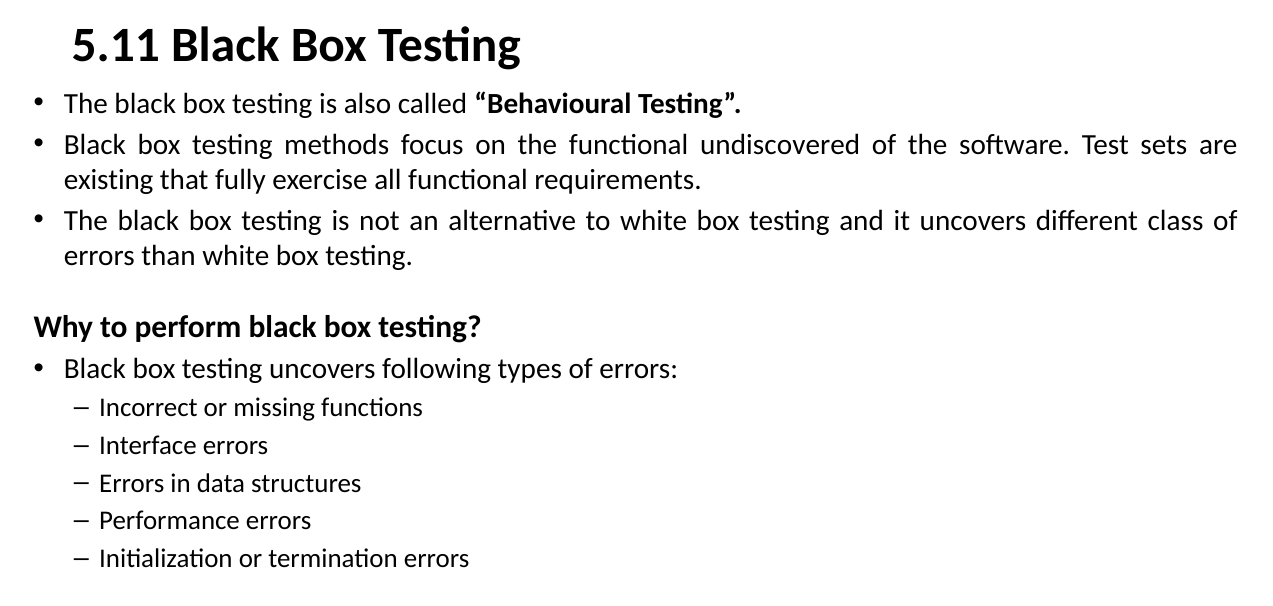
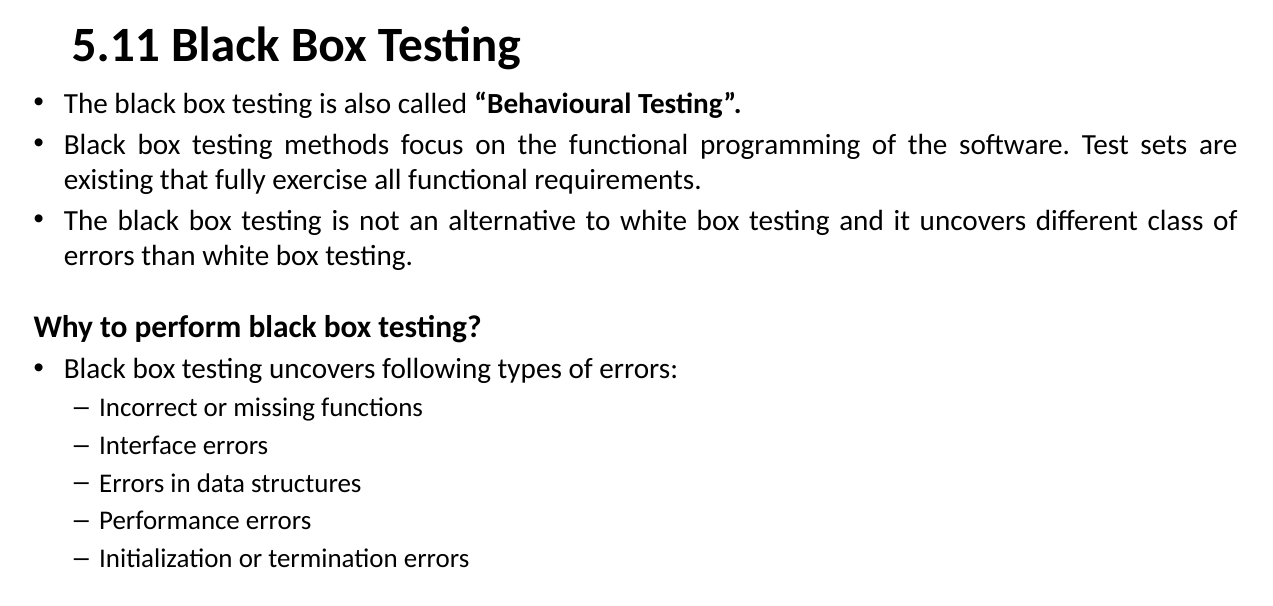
undiscovered: undiscovered -> programming
